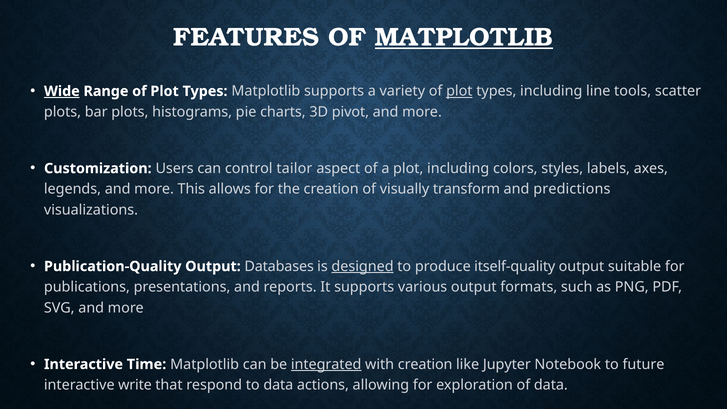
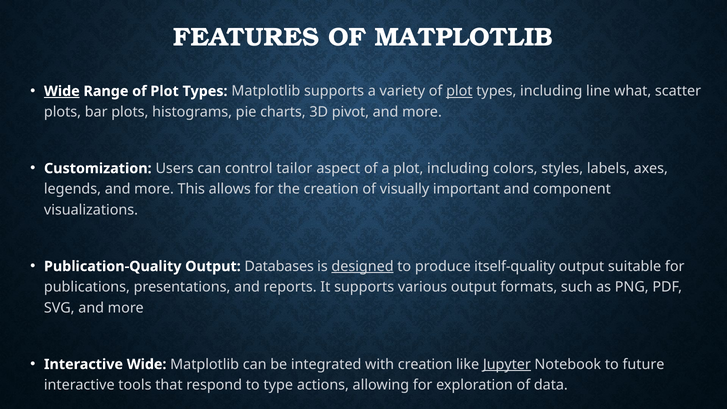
MATPLOTLIB at (464, 37) underline: present -> none
tools: tools -> what
transform: transform -> important
predictions: predictions -> component
Interactive Time: Time -> Wide
integrated underline: present -> none
Jupyter underline: none -> present
write: write -> tools
to data: data -> type
